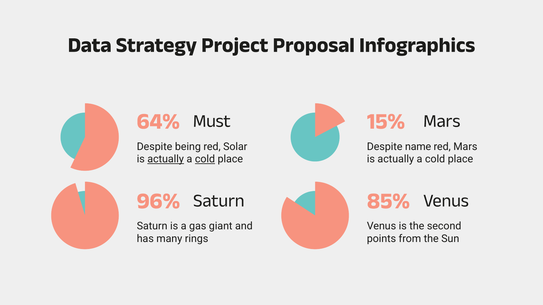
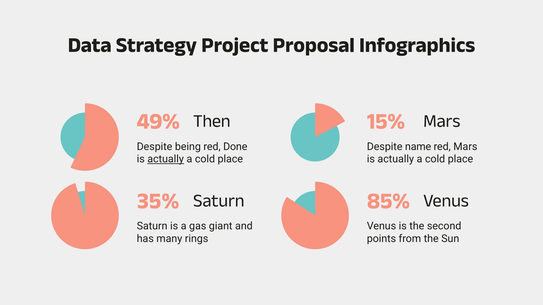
64%: 64% -> 49%
Must: Must -> Then
Solar: Solar -> Done
cold at (205, 159) underline: present -> none
96%: 96% -> 35%
